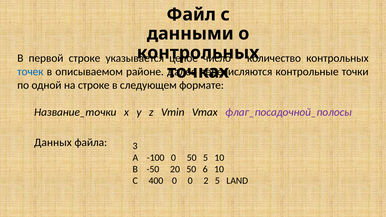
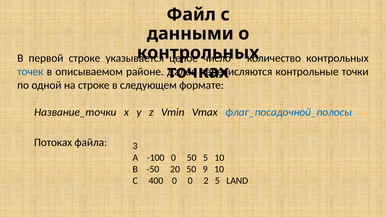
флаг_посадочной_полосы colour: purple -> blue
Данных: Данных -> Потоках
6: 6 -> 9
